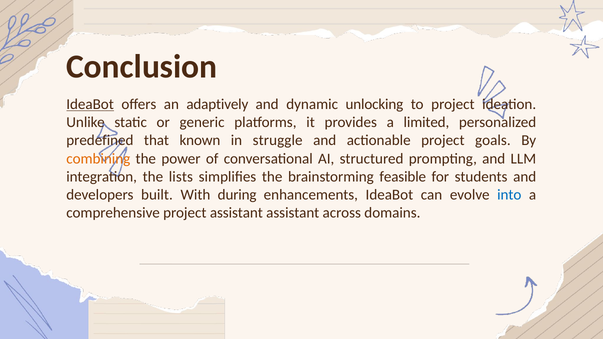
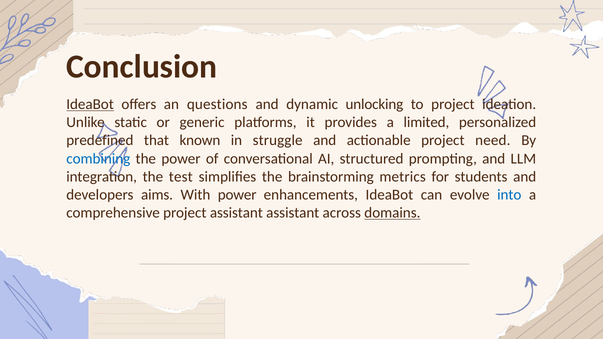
adaptively: adaptively -> questions
goals: goals -> need
combining colour: orange -> blue
lists: lists -> test
feasible: feasible -> metrics
built: built -> aims
With during: during -> power
domains underline: none -> present
